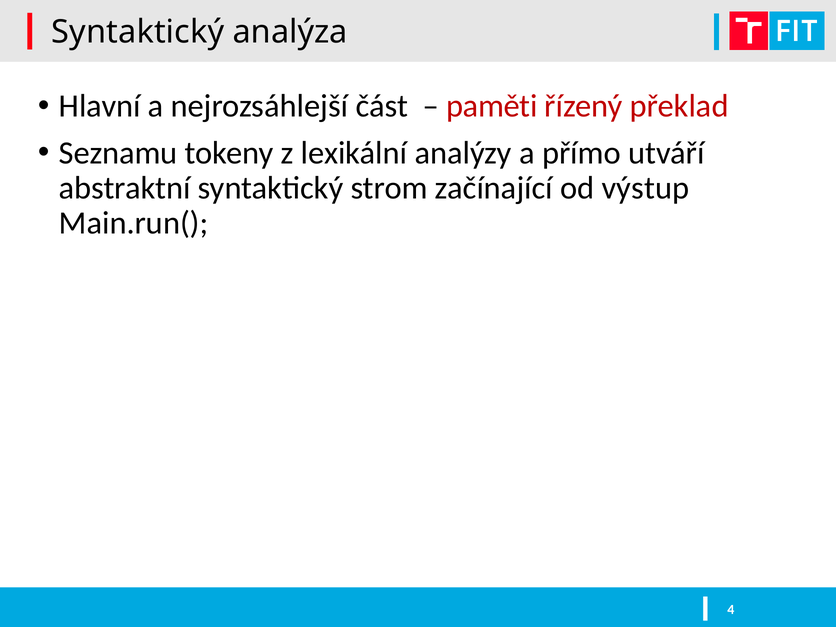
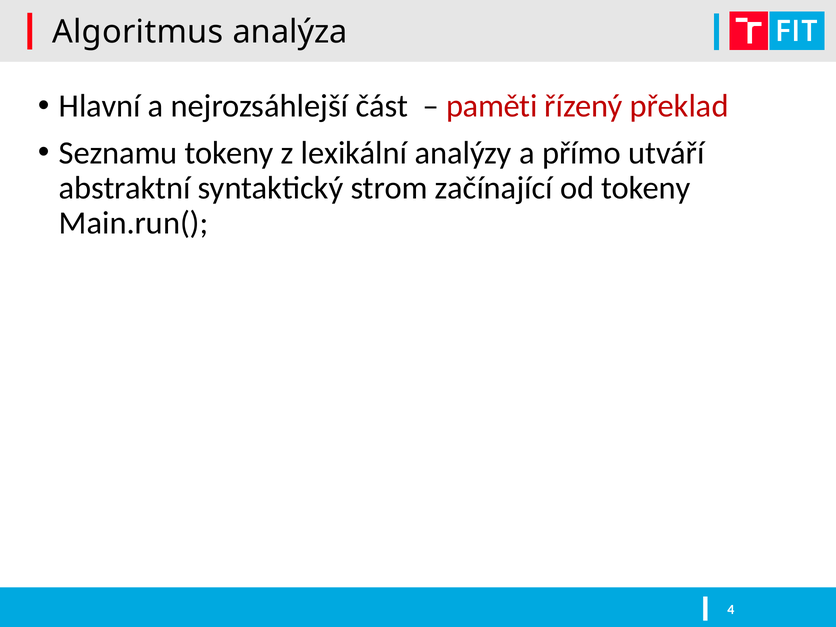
Syntaktický at (138, 32): Syntaktický -> Algoritmus
od výstup: výstup -> tokeny
